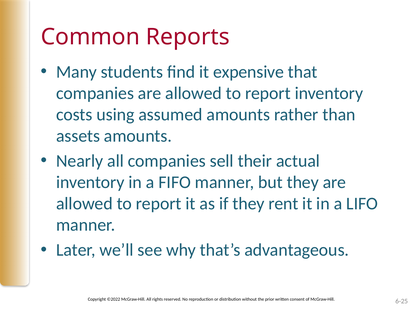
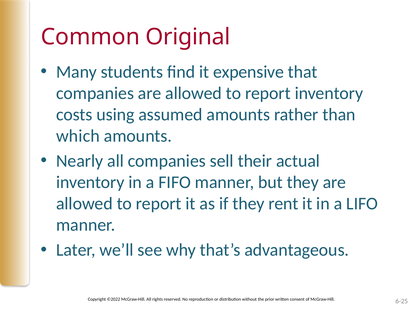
Reports: Reports -> Original
assets: assets -> which
